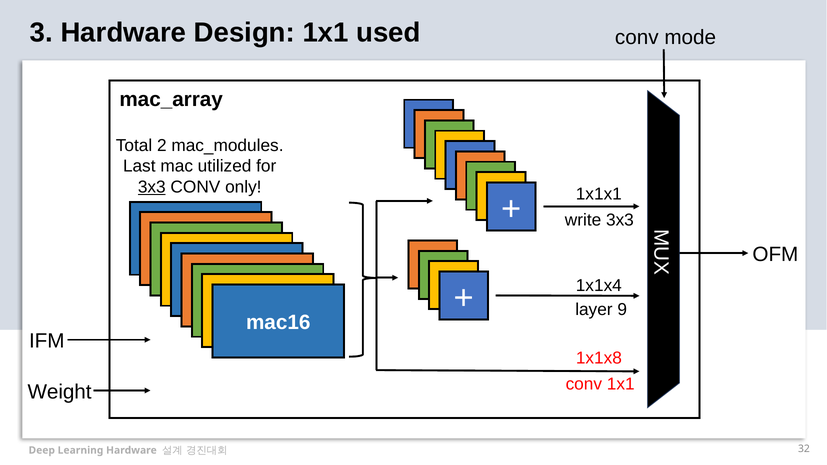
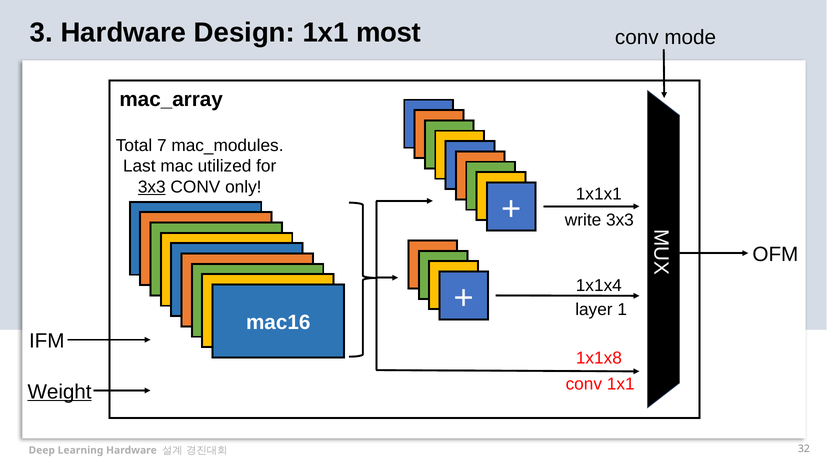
used: used -> most
2: 2 -> 7
9: 9 -> 1
Weight underline: none -> present
